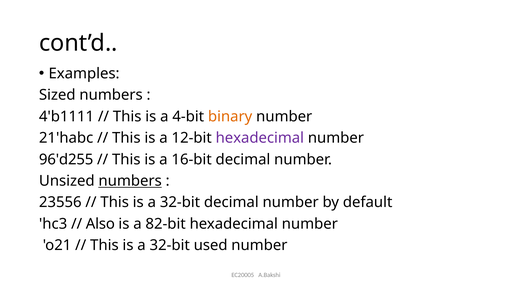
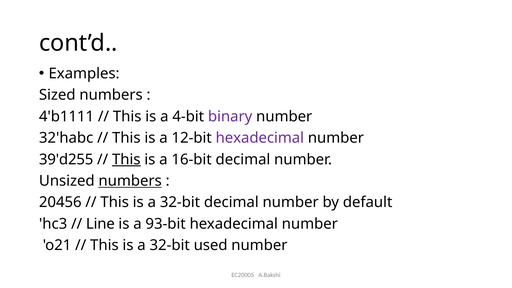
binary colour: orange -> purple
21'habc: 21'habc -> 32'habc
96'd255: 96'd255 -> 39'd255
This at (126, 159) underline: none -> present
23556: 23556 -> 20456
Also: Also -> Line
82-bit: 82-bit -> 93-bit
